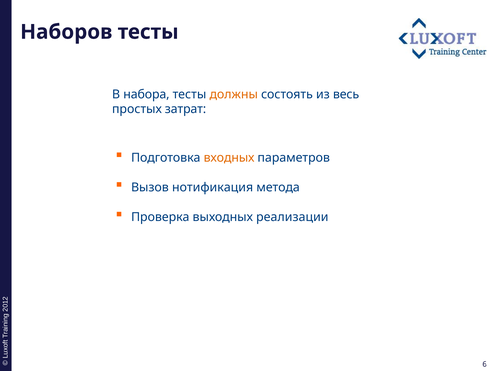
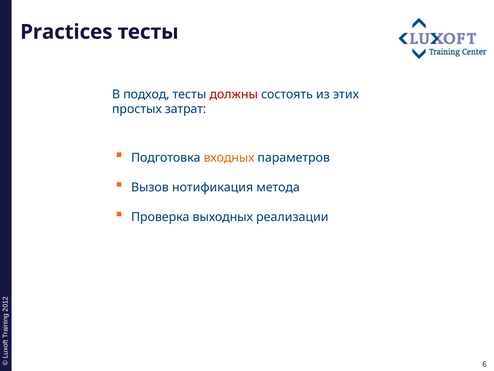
Наборов: Наборов -> Practices
набора: набора -> подход
должны colour: orange -> red
весь: весь -> этих
